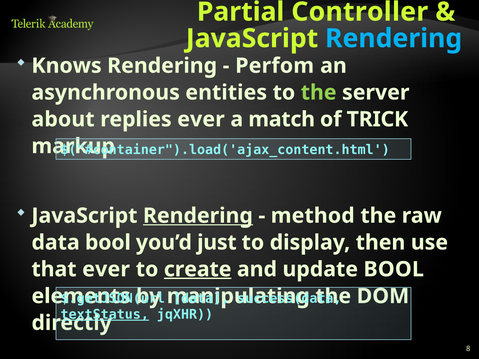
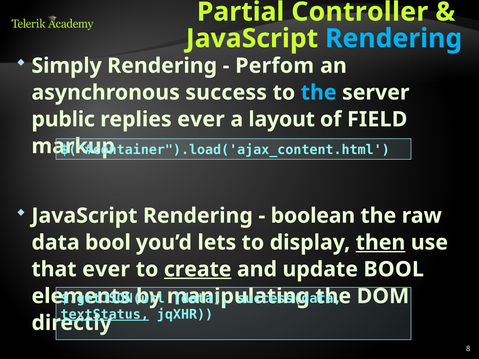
Knows: Knows -> Simply
entities: entities -> success
the at (319, 93) colour: light green -> light blue
about: about -> public
match: match -> layout
TRICK: TRICK -> FIELD
Rendering at (198, 216) underline: present -> none
method: method -> boolean
just: just -> lets
then underline: none -> present
